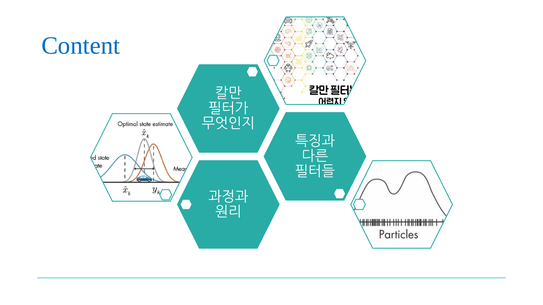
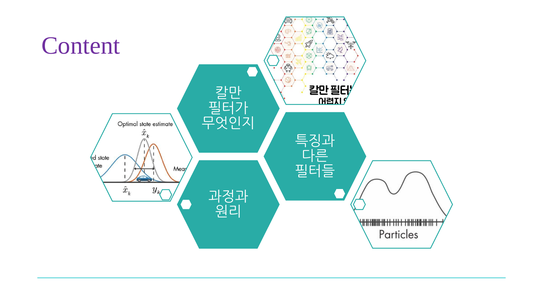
Content colour: blue -> purple
